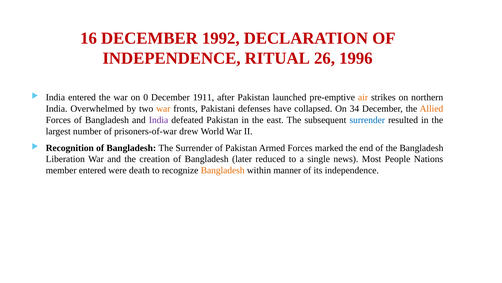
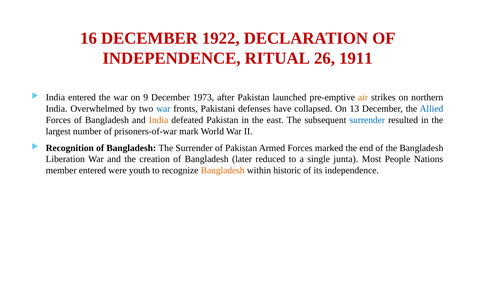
1992: 1992 -> 1922
1996: 1996 -> 1911
0: 0 -> 9
1911: 1911 -> 1973
war at (163, 108) colour: orange -> blue
34: 34 -> 13
Allied colour: orange -> blue
India at (159, 120) colour: purple -> orange
drew: drew -> mark
news: news -> junta
death: death -> youth
manner: manner -> historic
